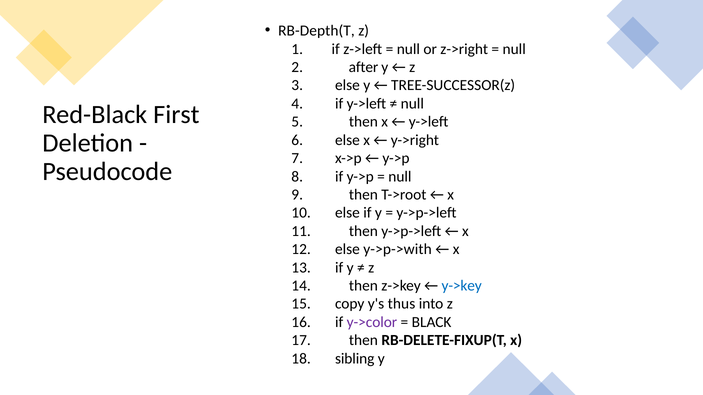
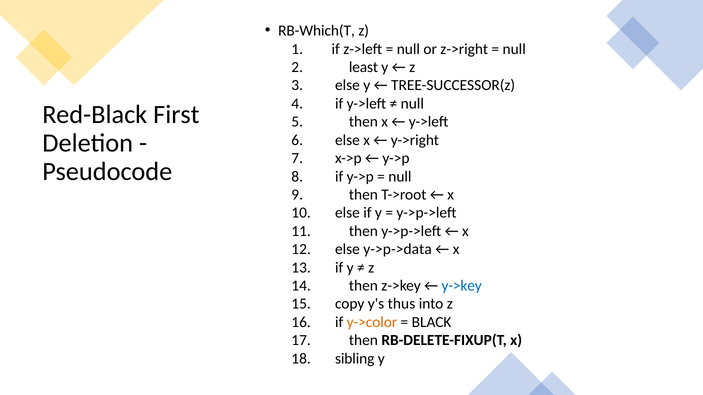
RB-Depth(T: RB-Depth(T -> RB-Which(T
after: after -> least
y->p->with: y->p->with -> y->p->data
y->color colour: purple -> orange
